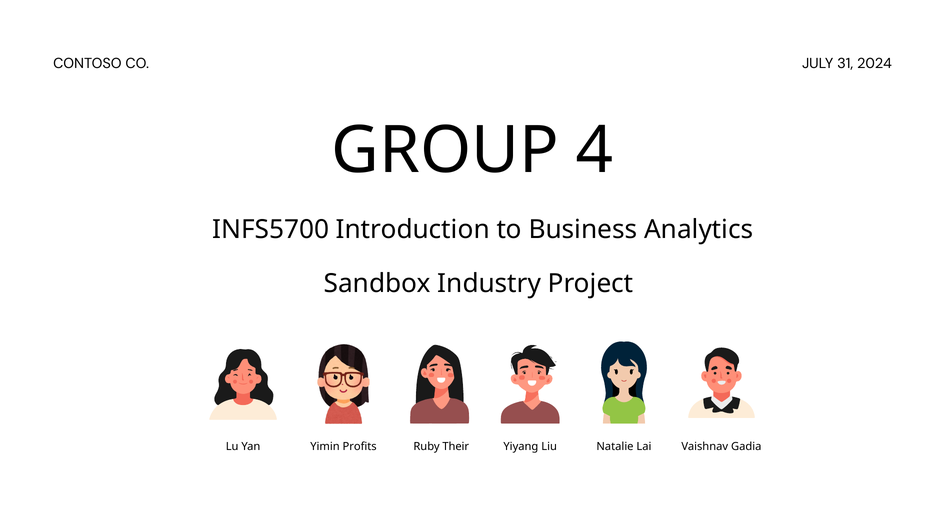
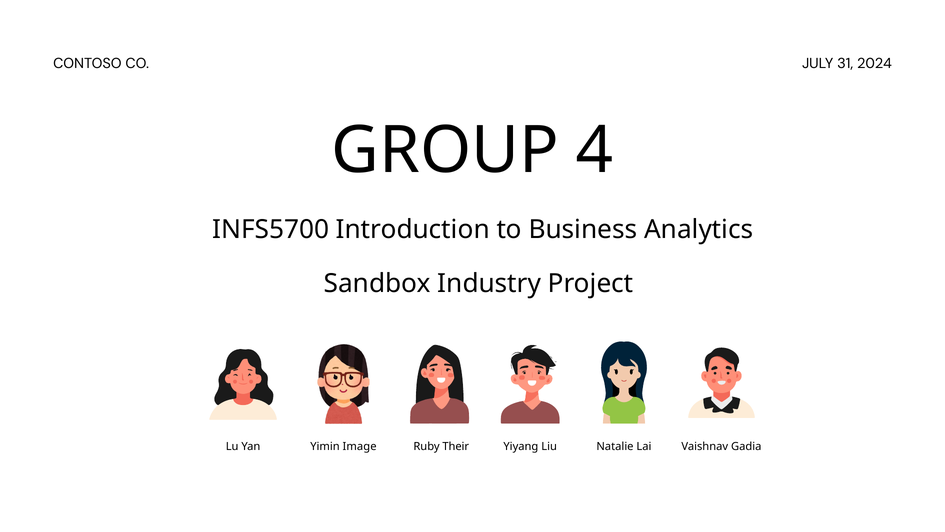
Profits: Profits -> Image
